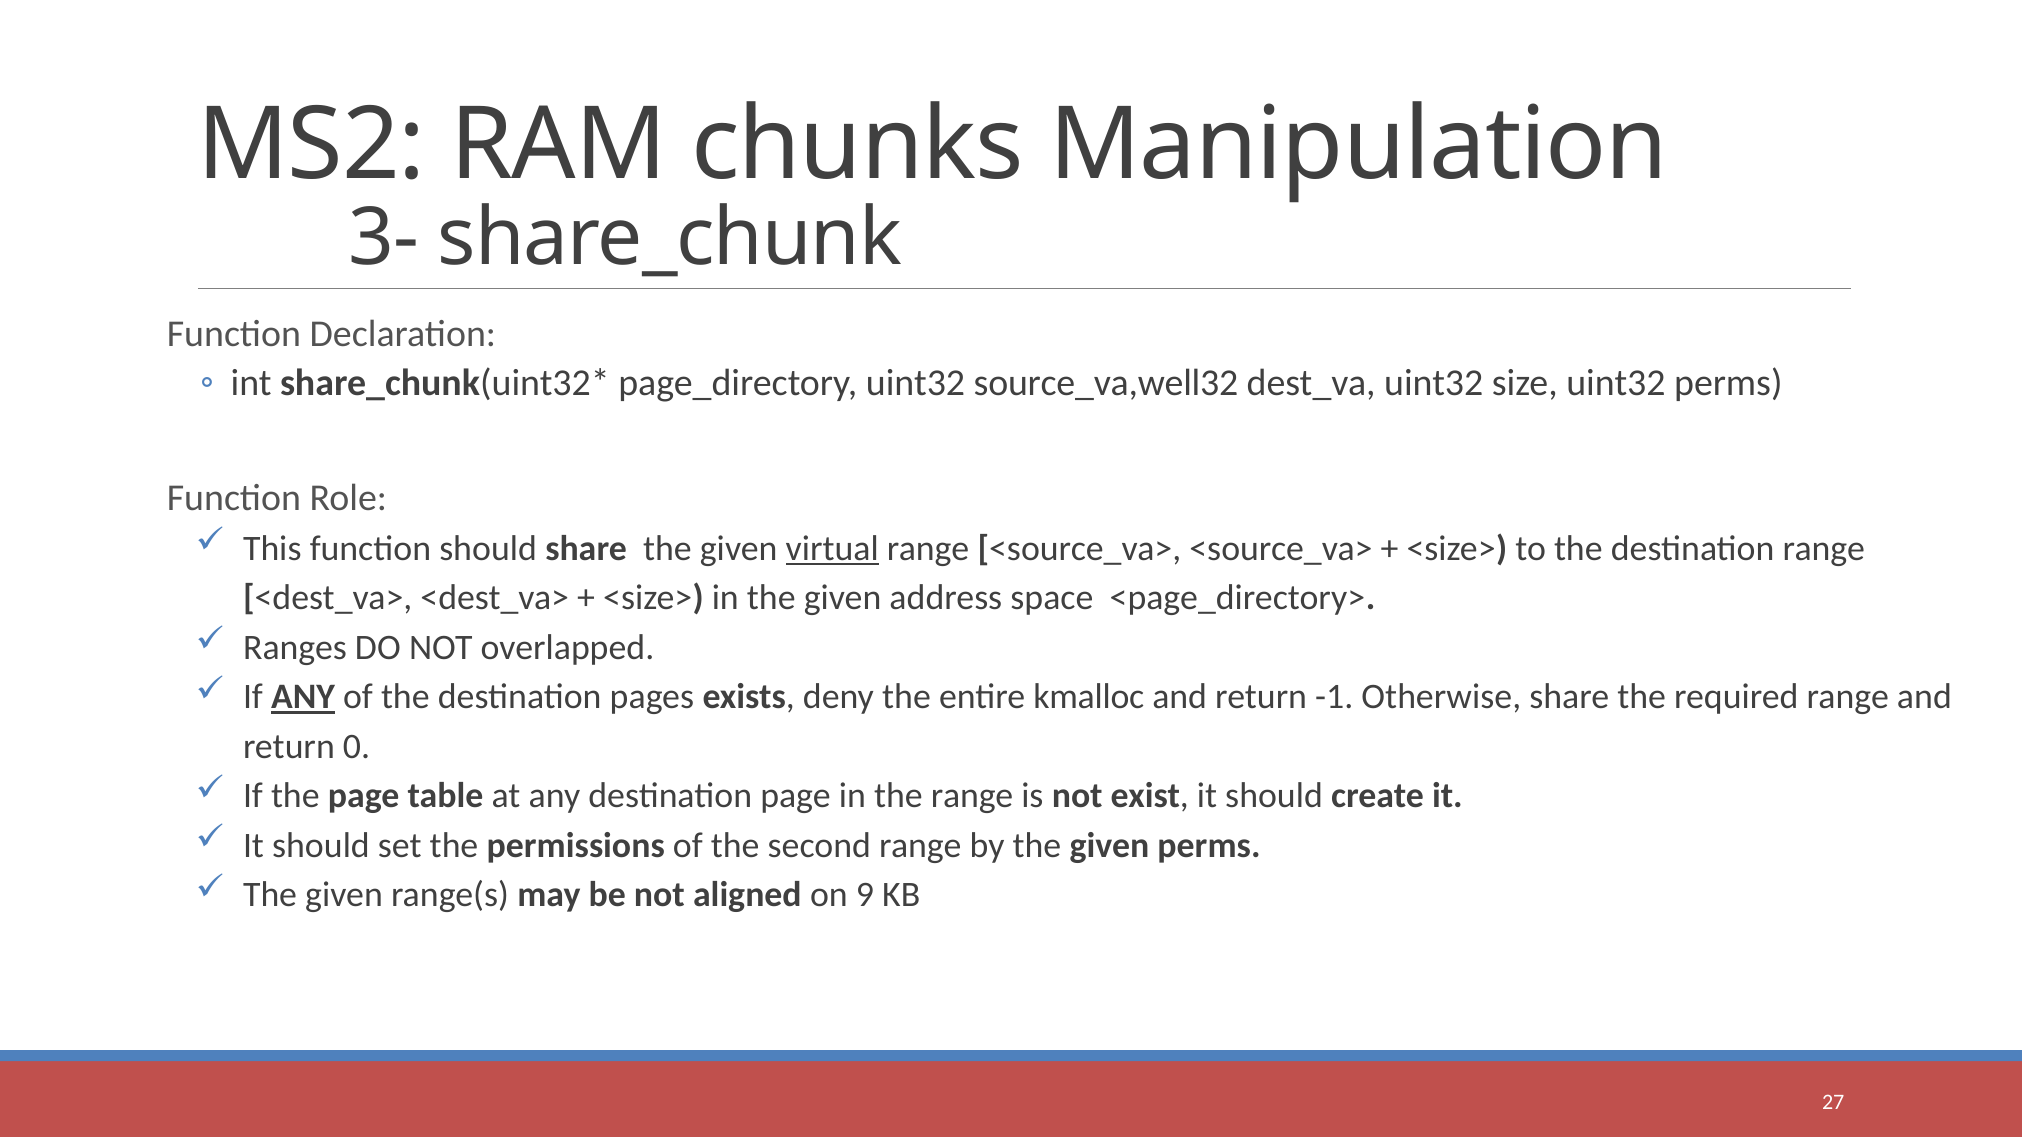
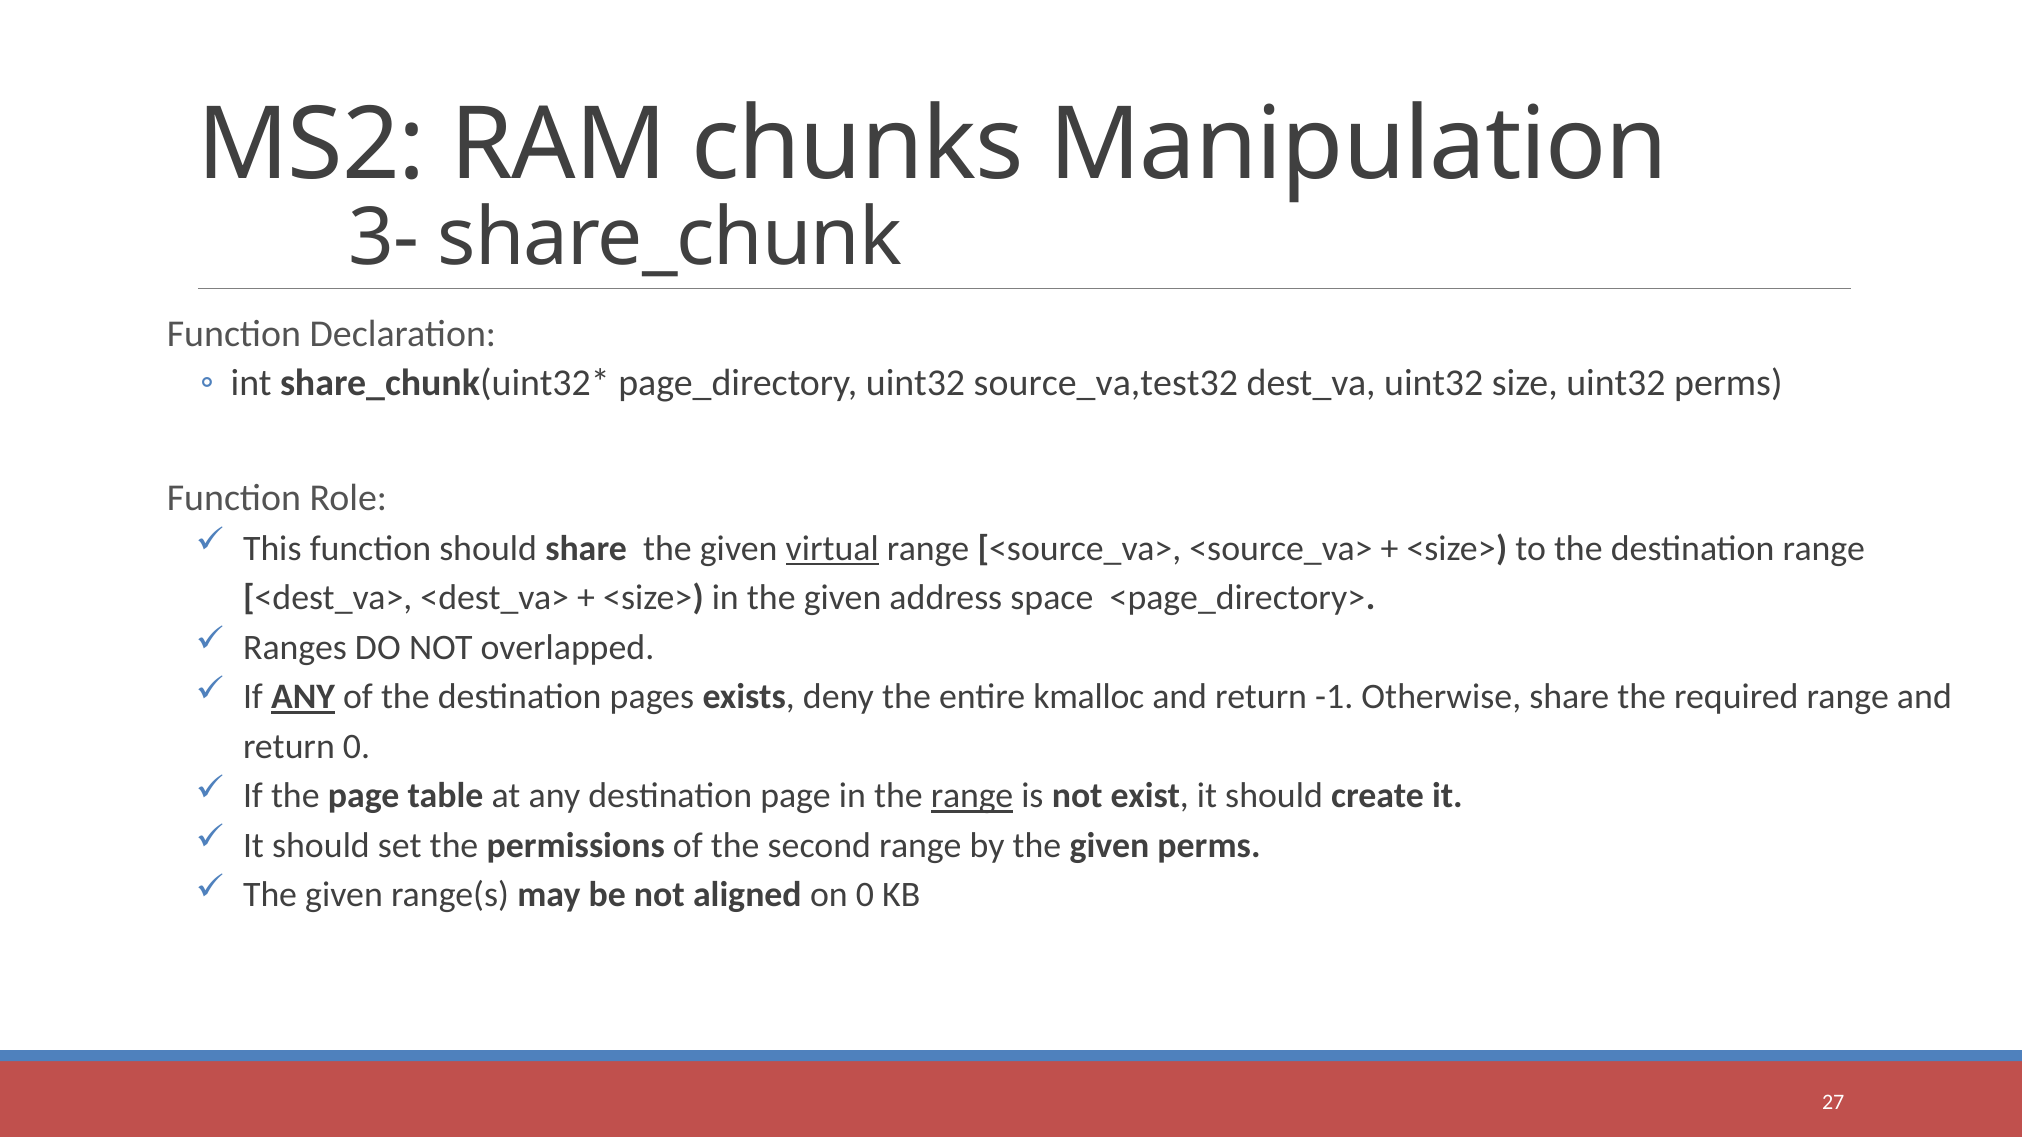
source_va,well32: source_va,well32 -> source_va,test32
range at (972, 796) underline: none -> present
on 9: 9 -> 0
